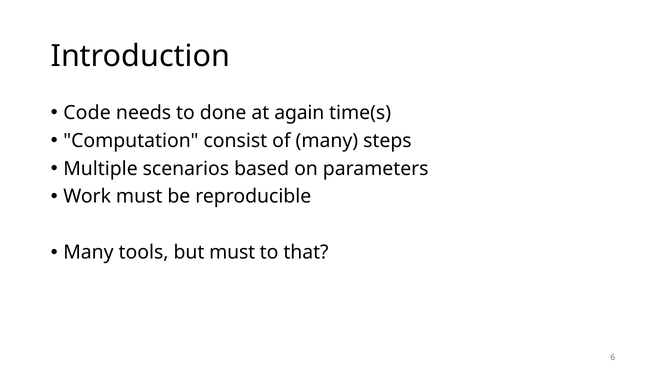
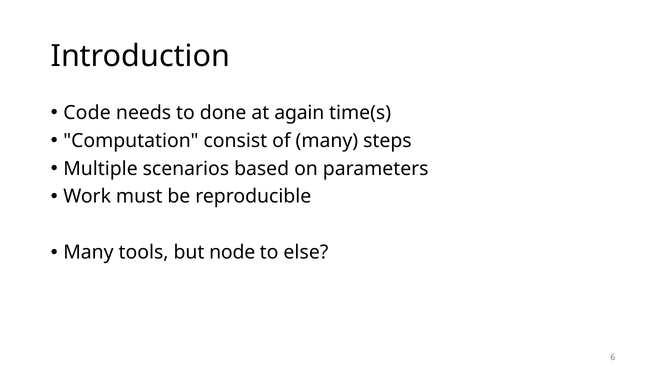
but must: must -> node
that: that -> else
